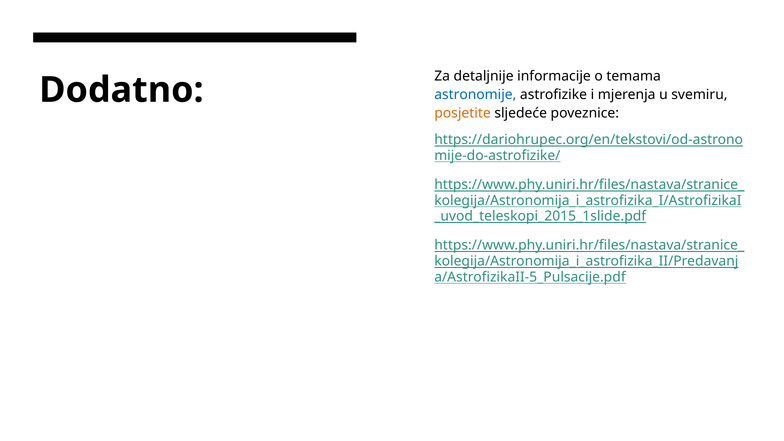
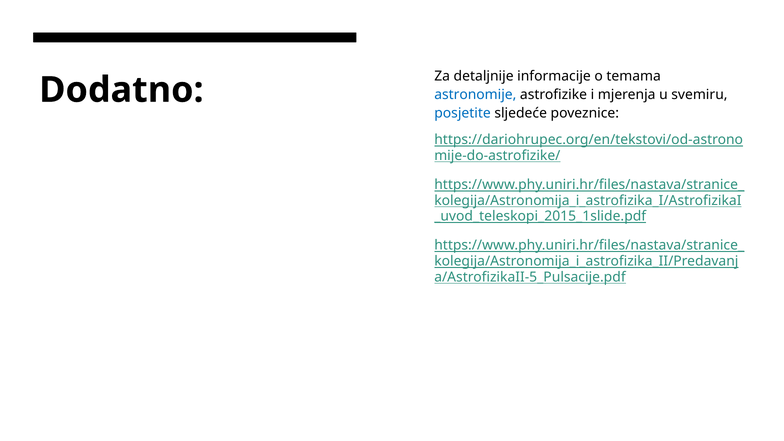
posjetite colour: orange -> blue
